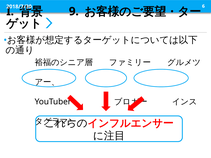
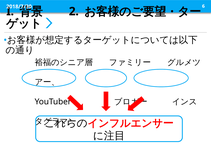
9: 9 -> 2
